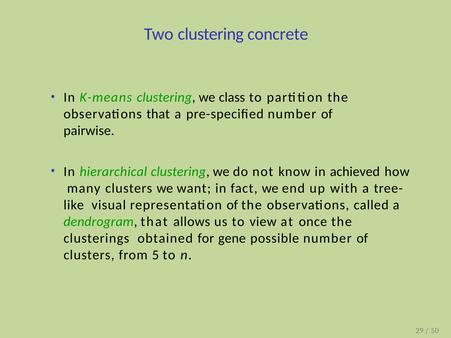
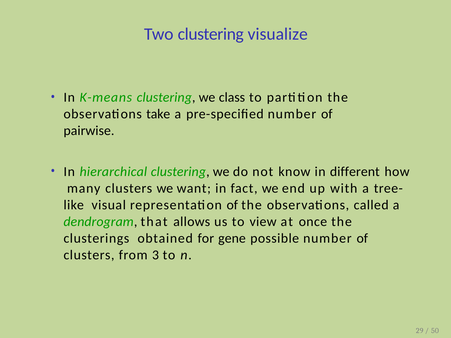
concrete: concrete -> visualize
observations that: that -> take
achieved: achieved -> different
5: 5 -> 3
